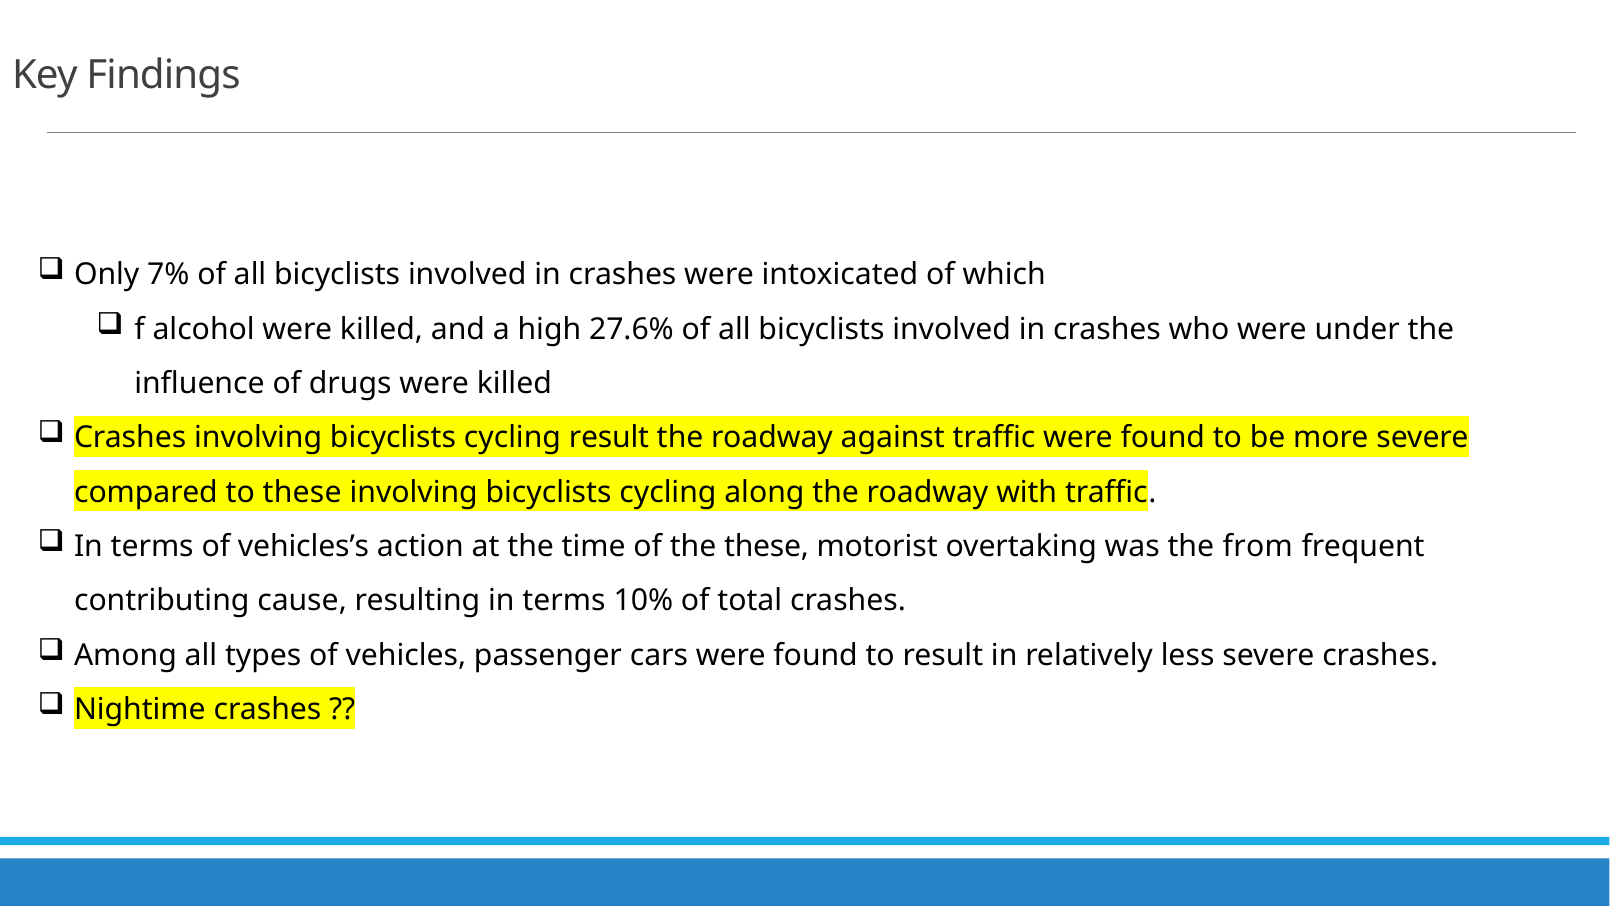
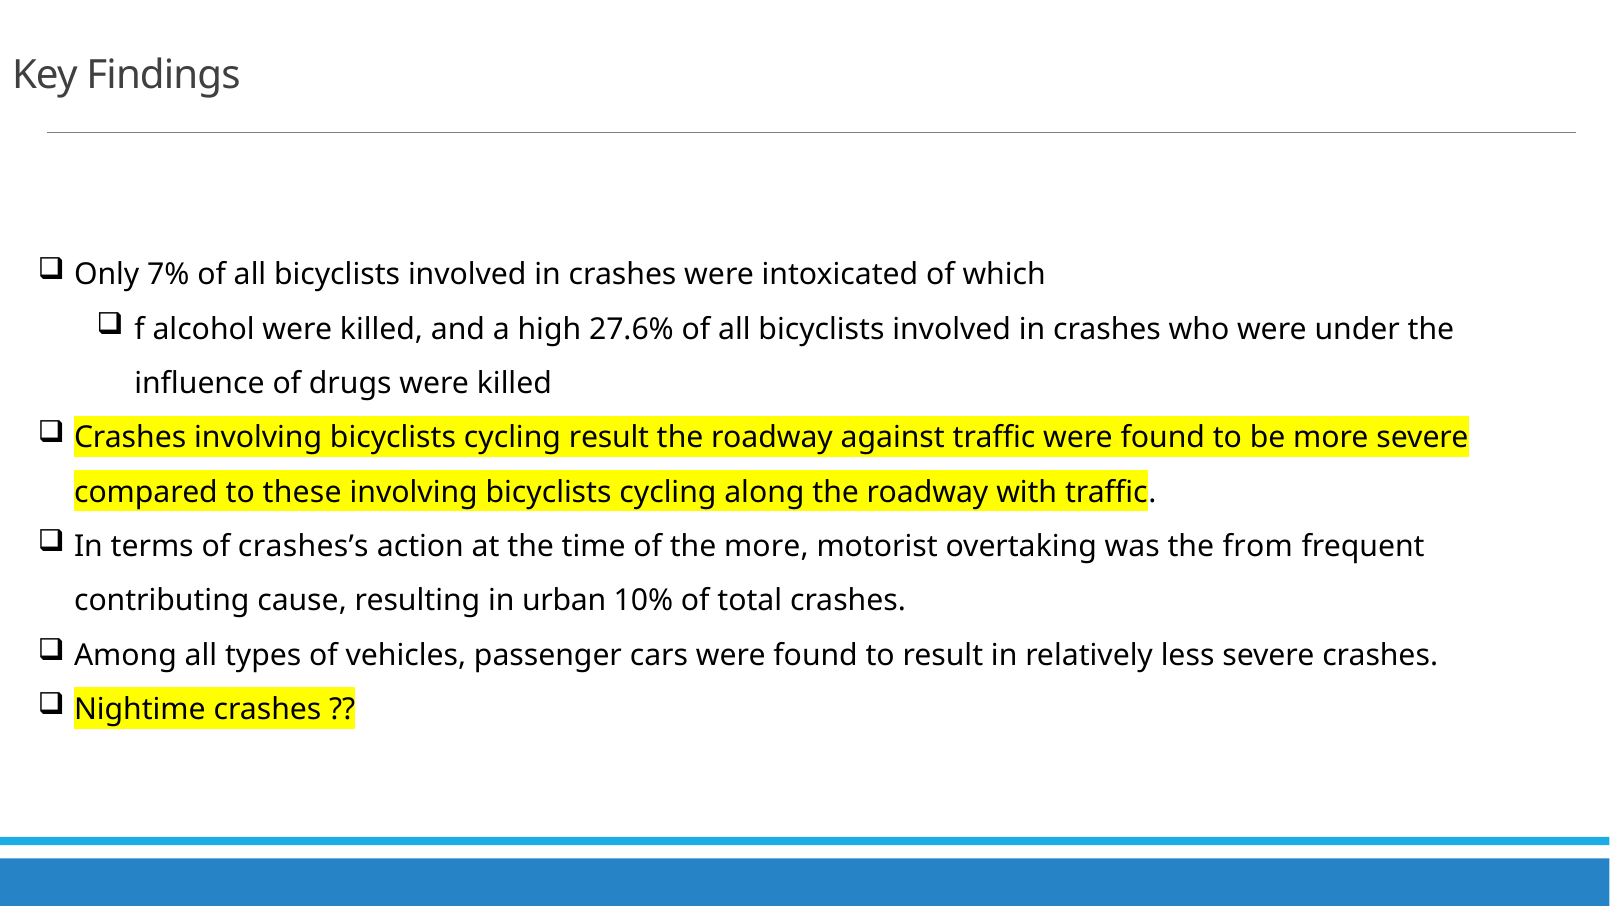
vehicles’s: vehicles’s -> crashes’s
the these: these -> more
resulting in terms: terms -> urban
